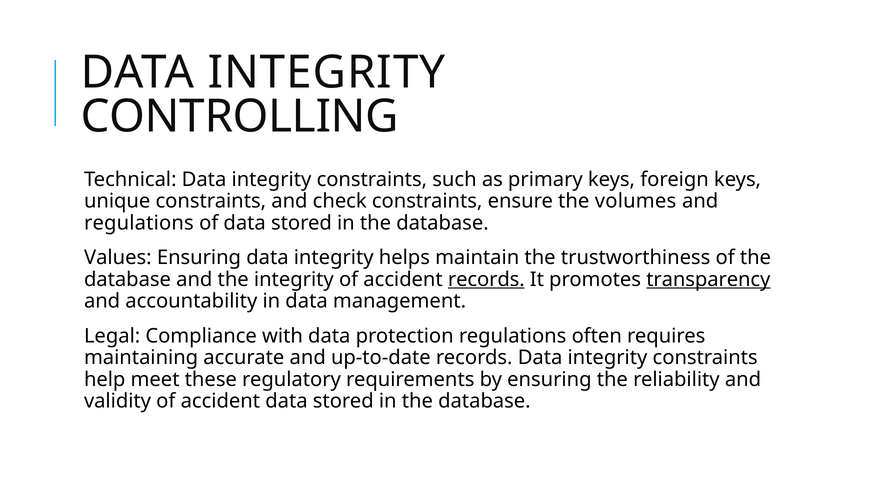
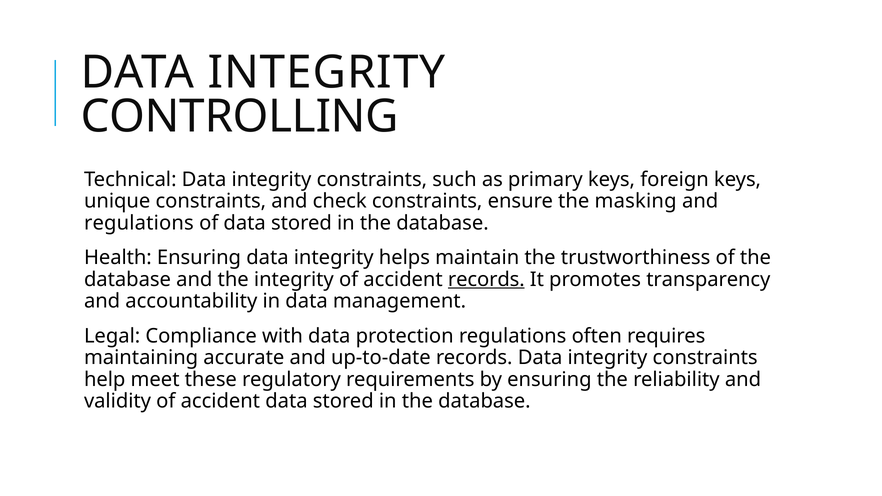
volumes: volumes -> masking
Values: Values -> Health
transparency underline: present -> none
